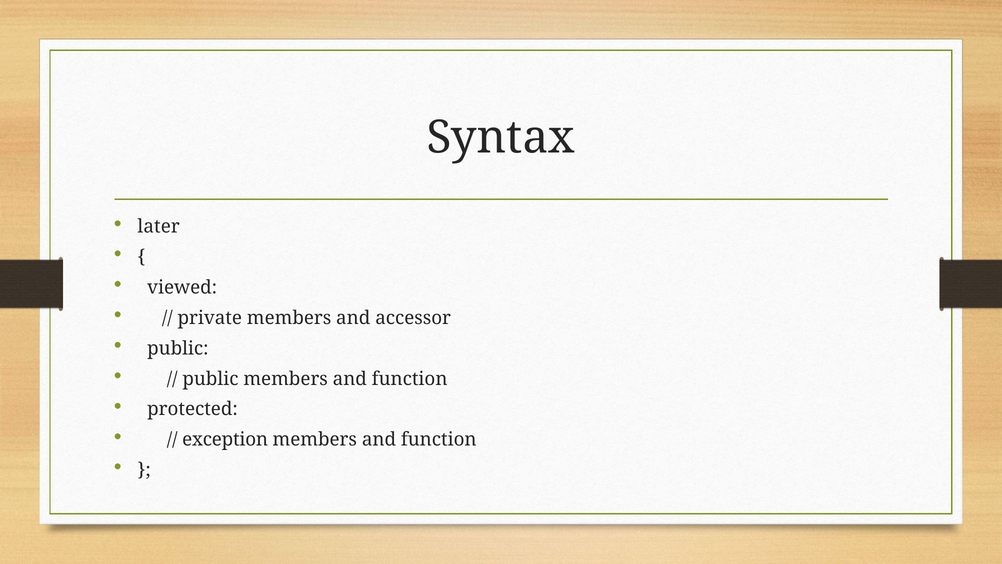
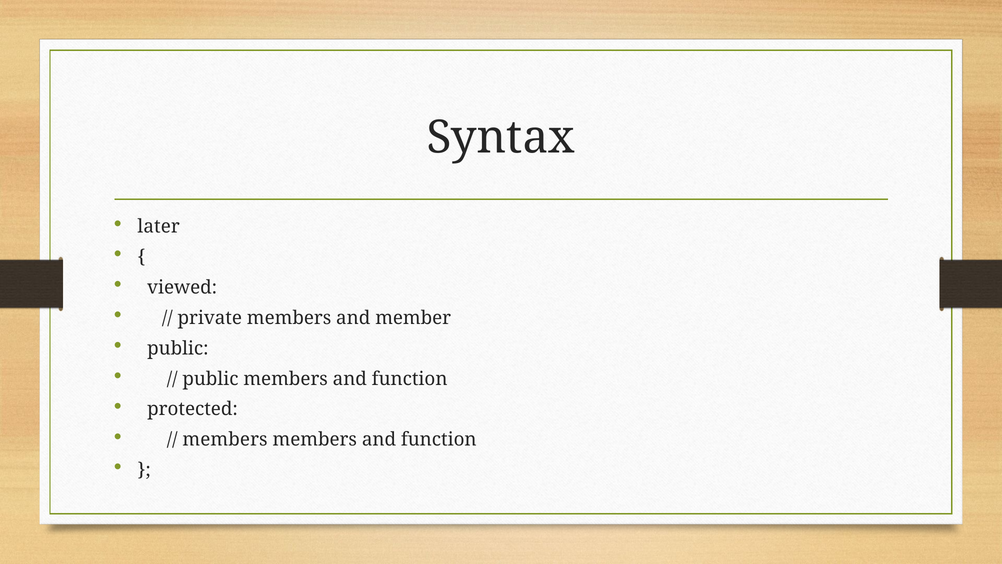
accessor: accessor -> member
exception at (225, 439): exception -> members
